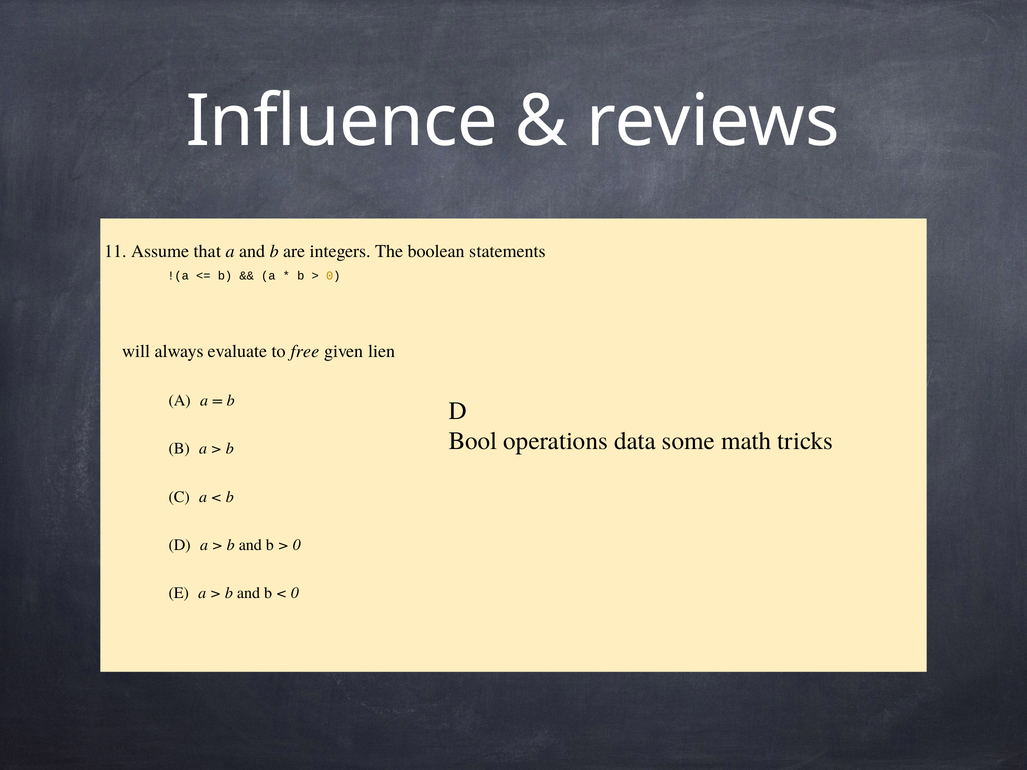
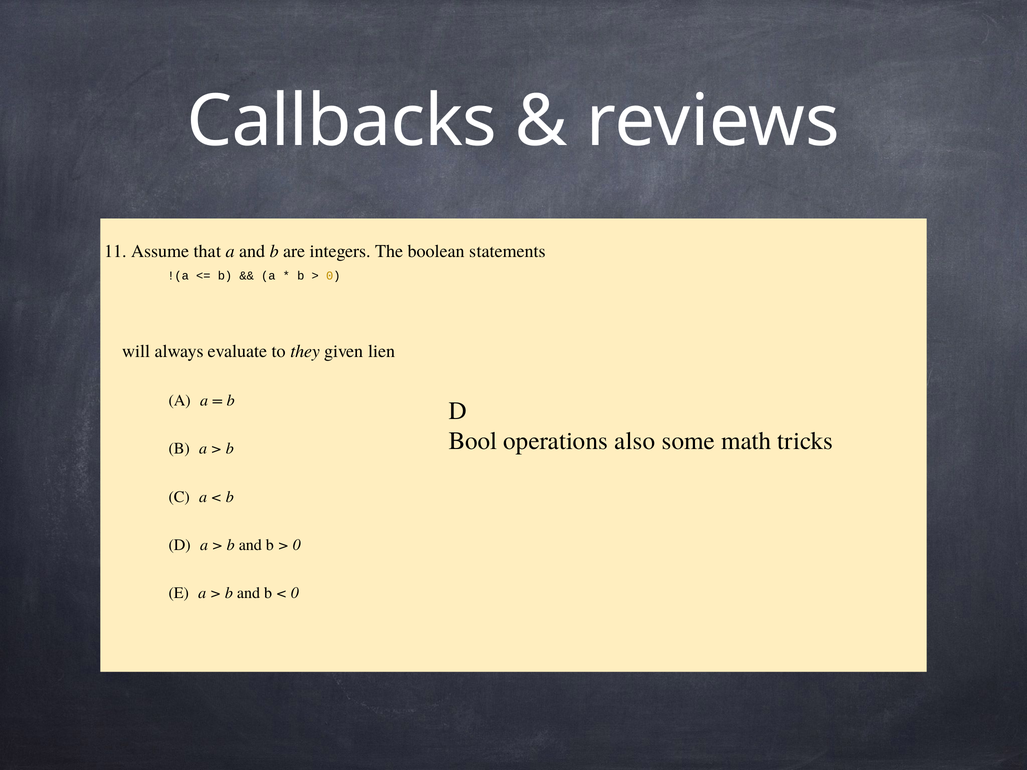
Influence: Influence -> Callbacks
free: free -> they
data: data -> also
